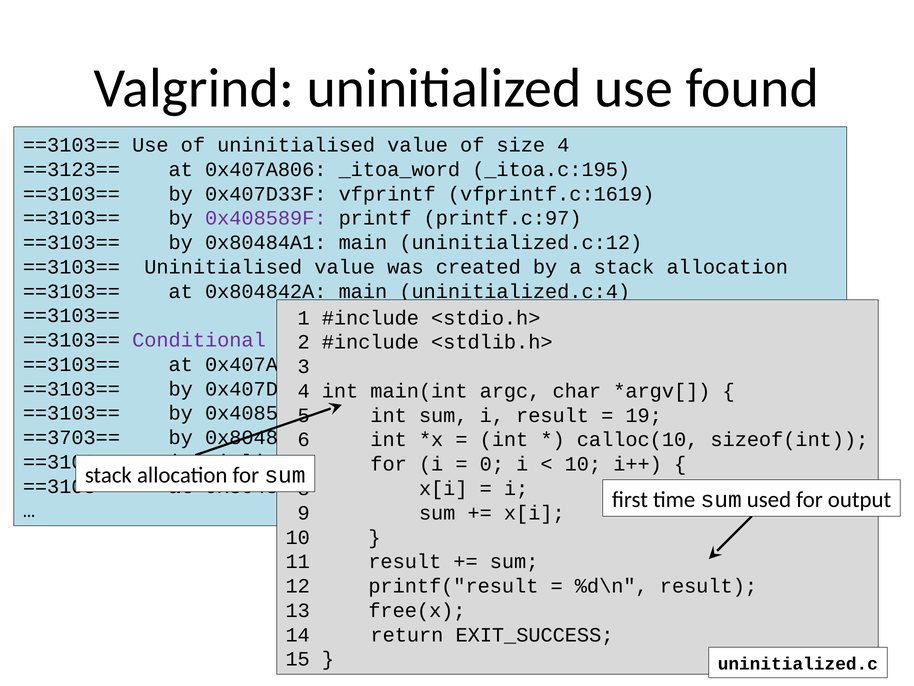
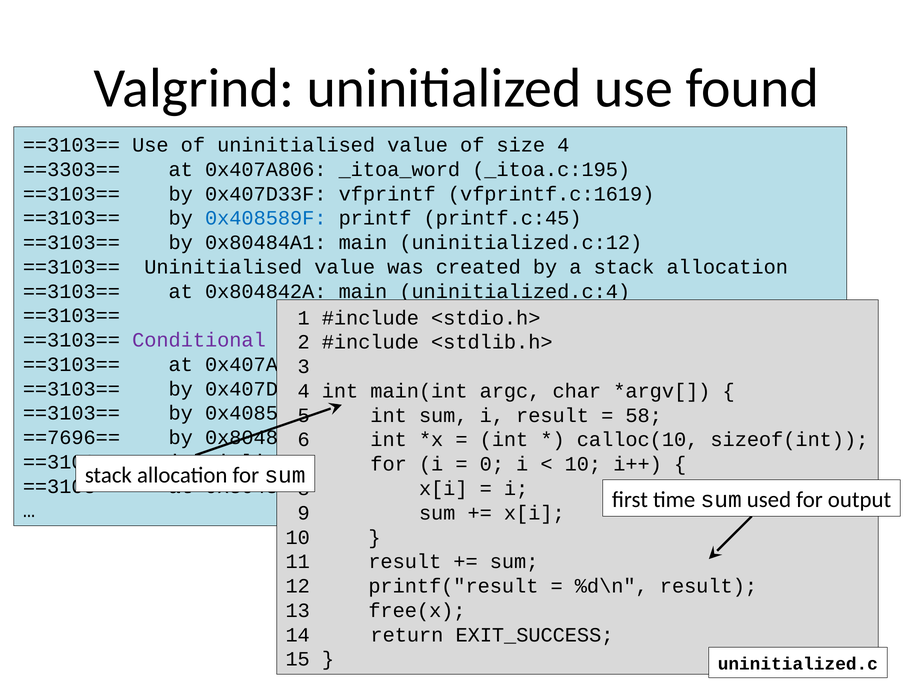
==3123==: ==3123== -> ==3303==
0x408589F at (266, 218) colour: purple -> blue
printf.c:97: printf.c:97 -> printf.c:45
19: 19 -> 58
==3703==: ==3703== -> ==7696==
